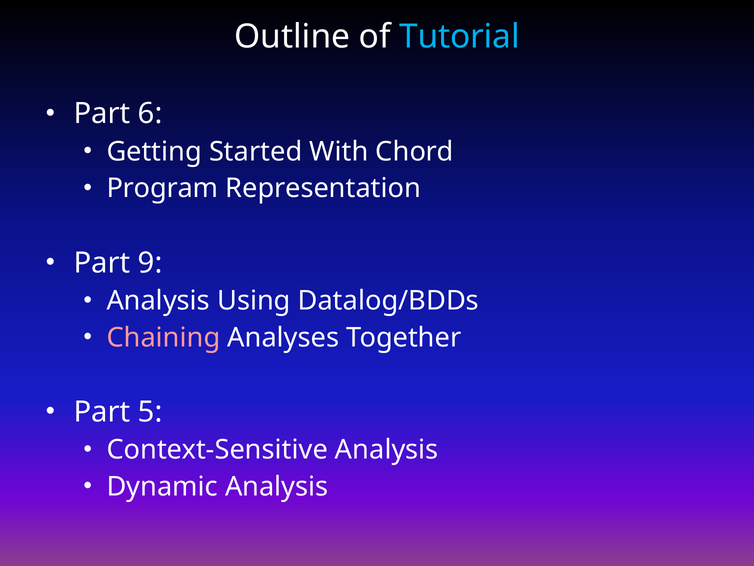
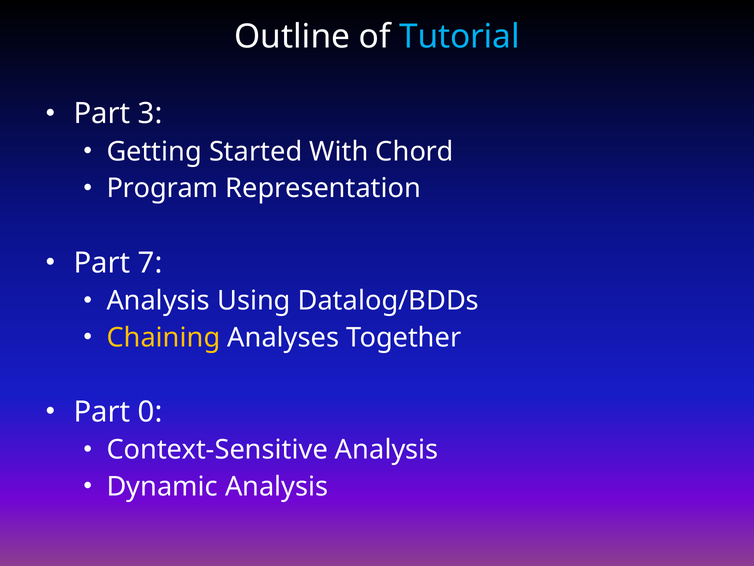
6: 6 -> 3
9: 9 -> 7
Chaining colour: pink -> yellow
5: 5 -> 0
